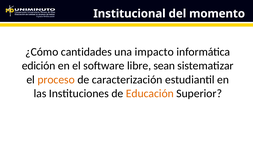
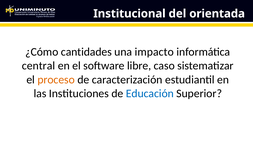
momento: momento -> orientada
edición: edición -> central
sean: sean -> caso
Educación colour: orange -> blue
